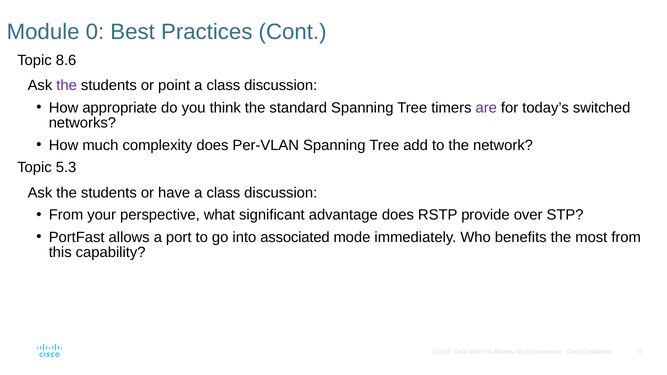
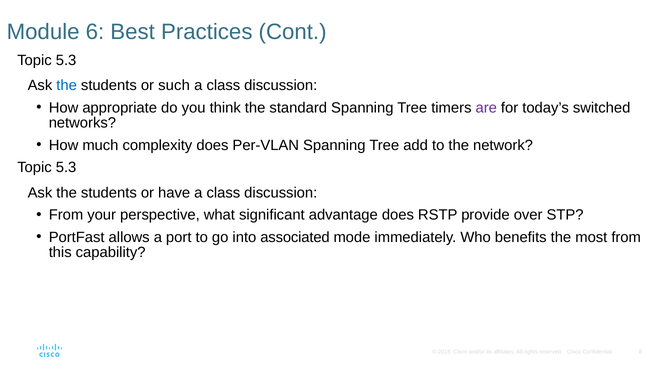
0: 0 -> 6
8.6 at (66, 60): 8.6 -> 5.3
the at (67, 86) colour: purple -> blue
point: point -> such
